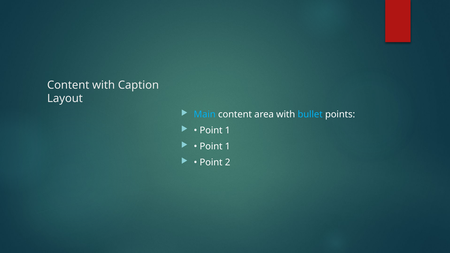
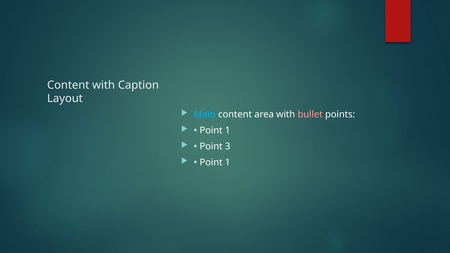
bullet colour: light blue -> pink
1 at (228, 146): 1 -> 3
2 at (228, 162): 2 -> 1
